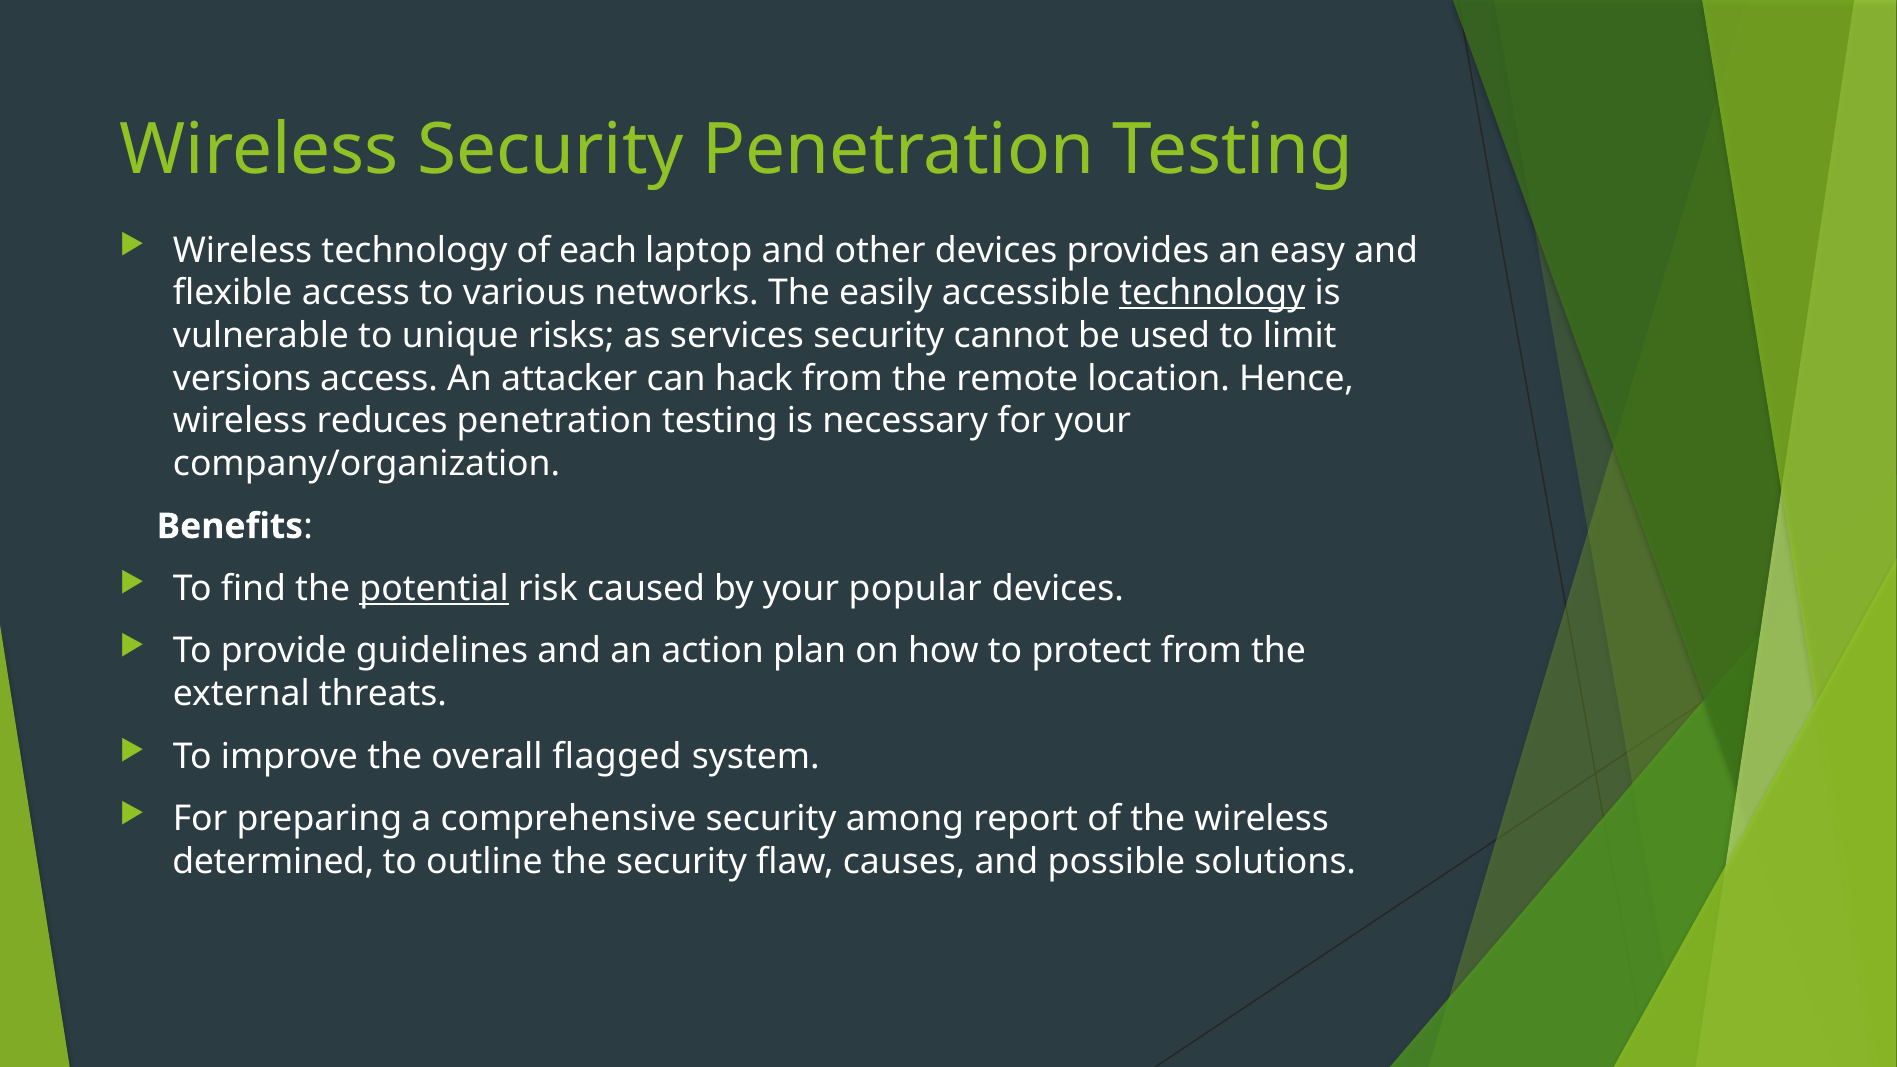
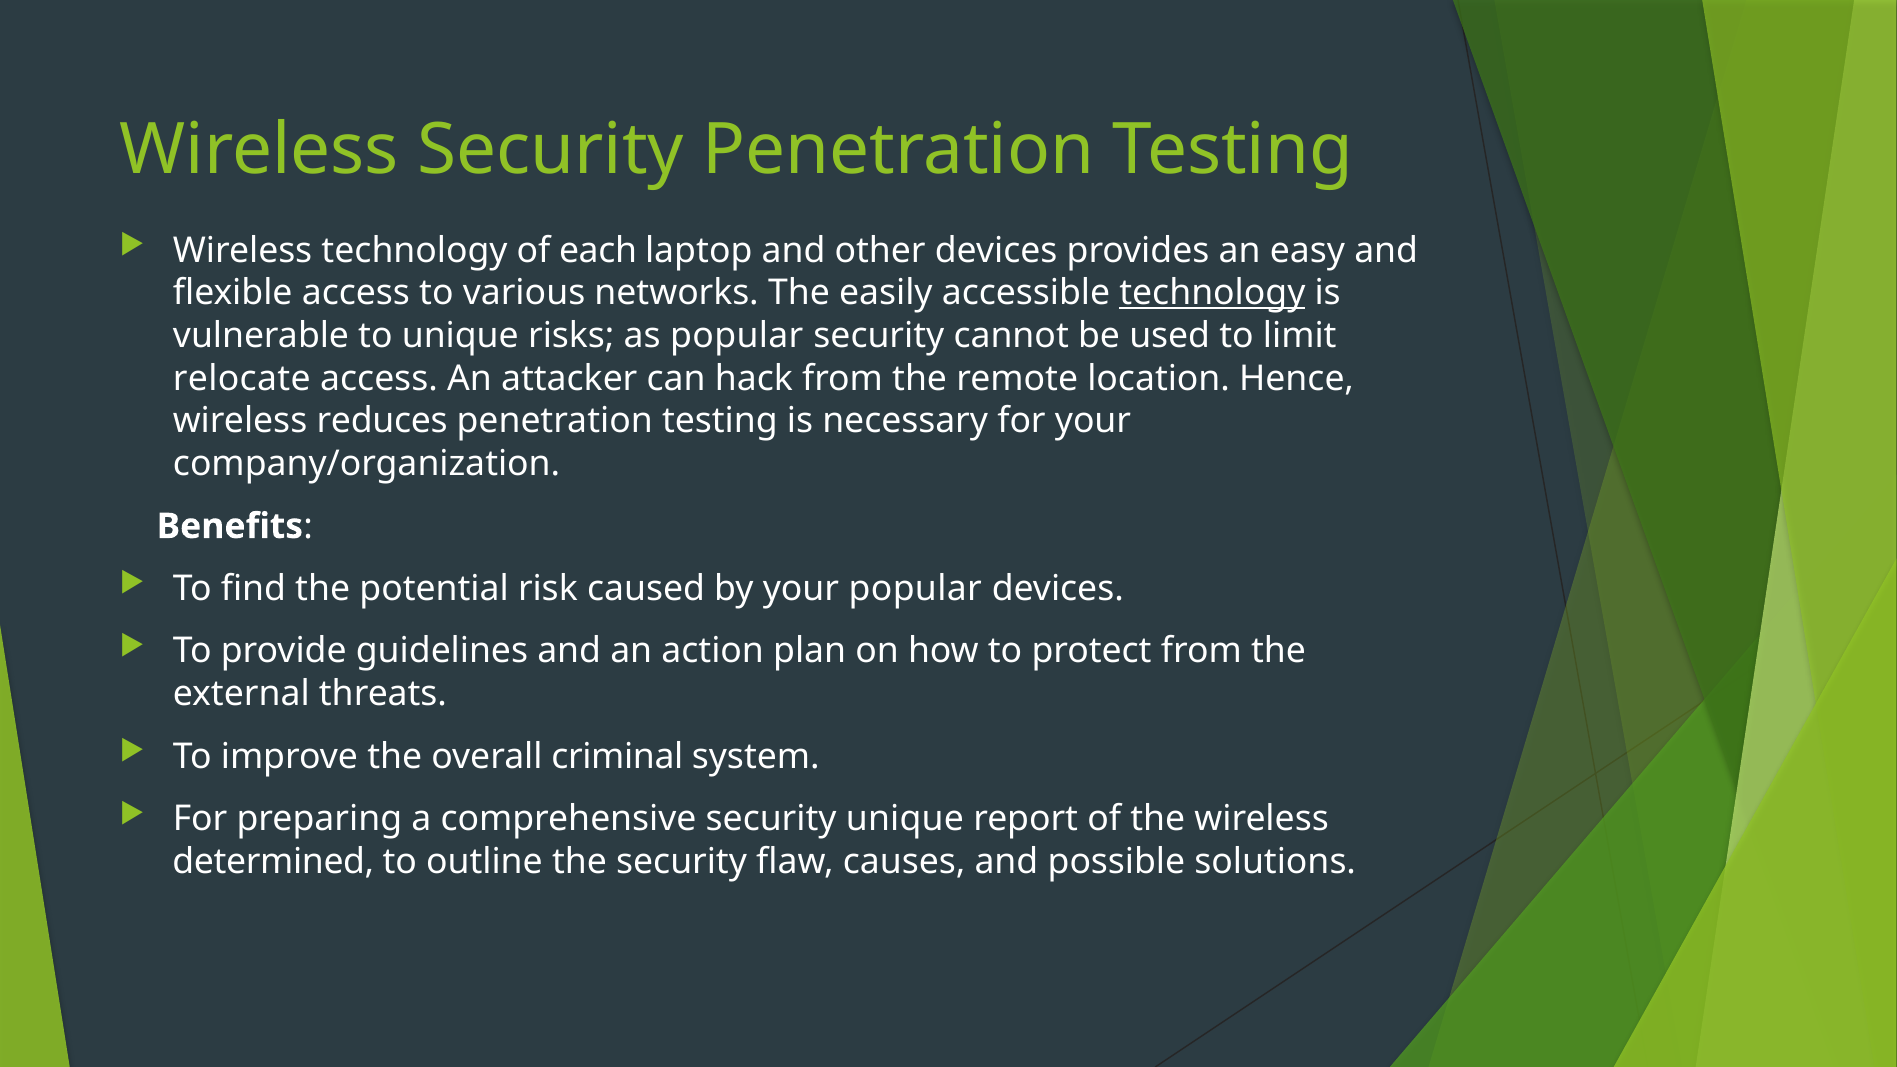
as services: services -> popular
versions: versions -> relocate
potential underline: present -> none
flagged: flagged -> criminal
security among: among -> unique
